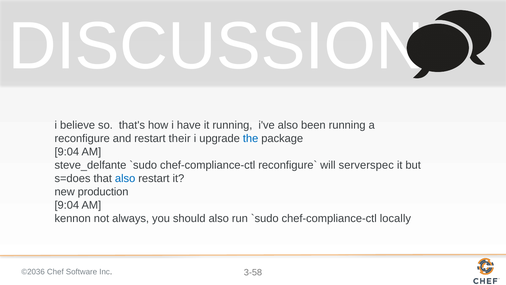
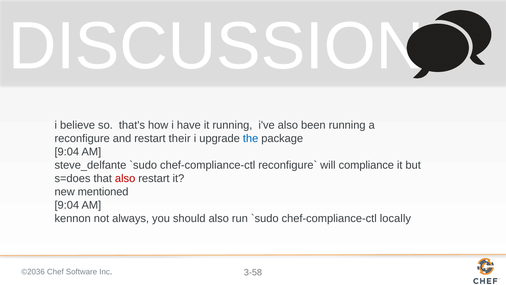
serverspec: serverspec -> compliance
also at (125, 178) colour: blue -> red
production: production -> mentioned
